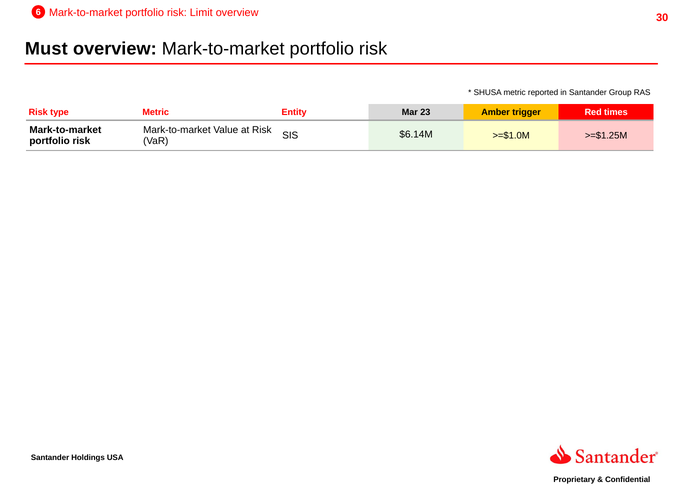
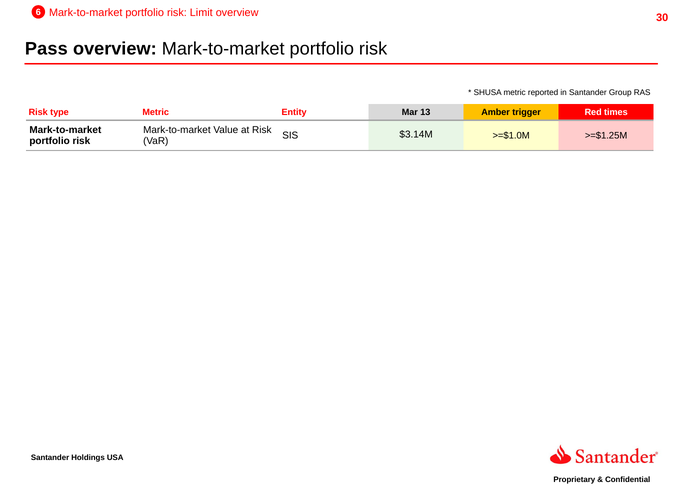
Must: Must -> Pass
23: 23 -> 13
$6.14M: $6.14M -> $3.14M
